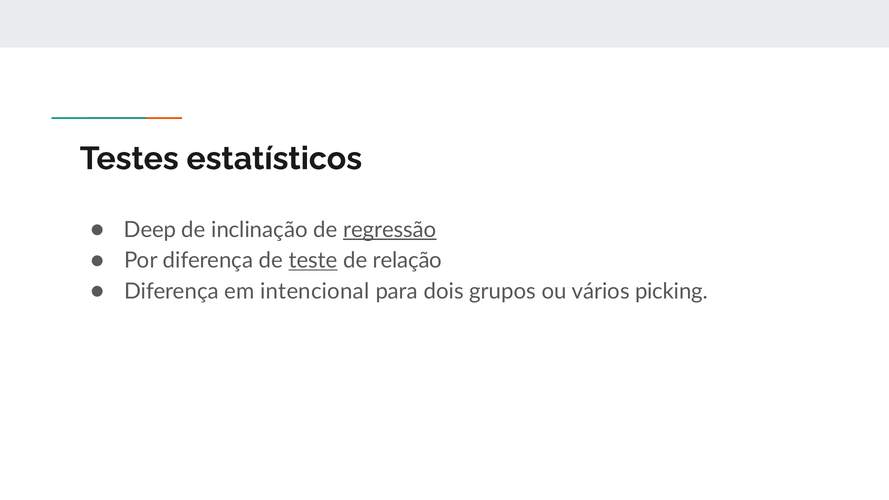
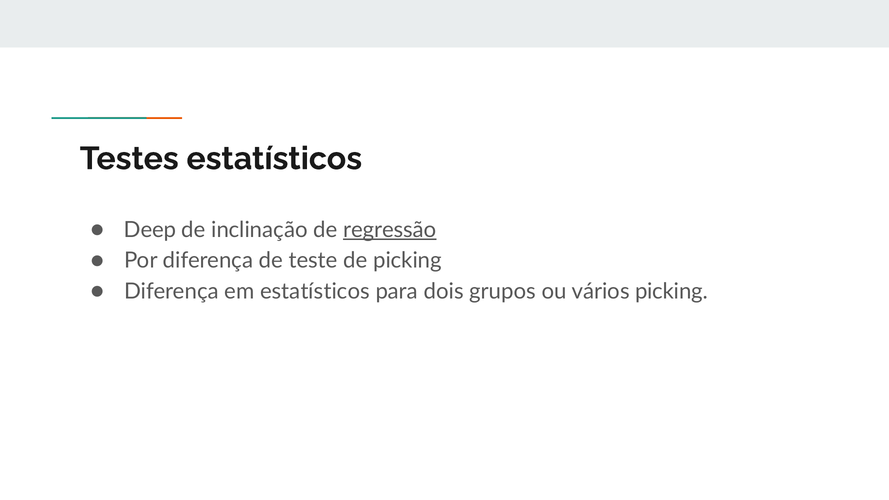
teste underline: present -> none
de relação: relação -> picking
em intencional: intencional -> estatísticos
